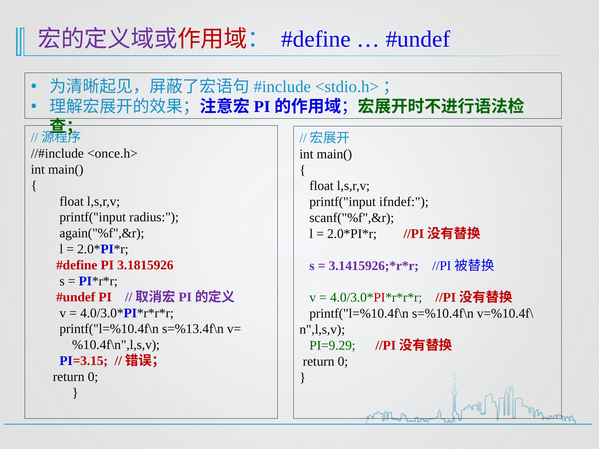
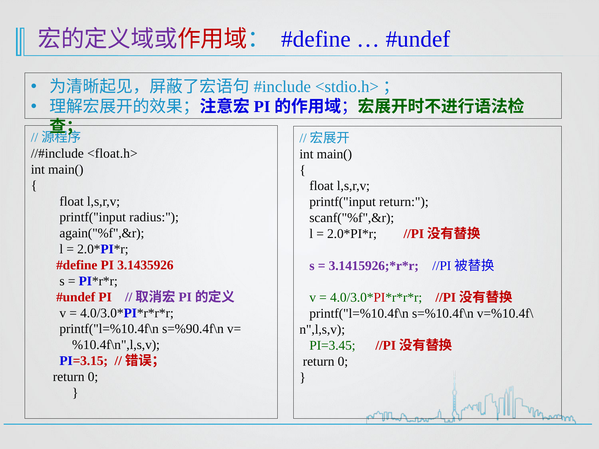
<once.h>: <once.h> -> <float.h>
printf("input ifndef: ifndef -> return
3.1815926: 3.1815926 -> 3.1435926
s=%13.4f\n: s=%13.4f\n -> s=%90.4f\n
PI=9.29: PI=9.29 -> PI=3.45
